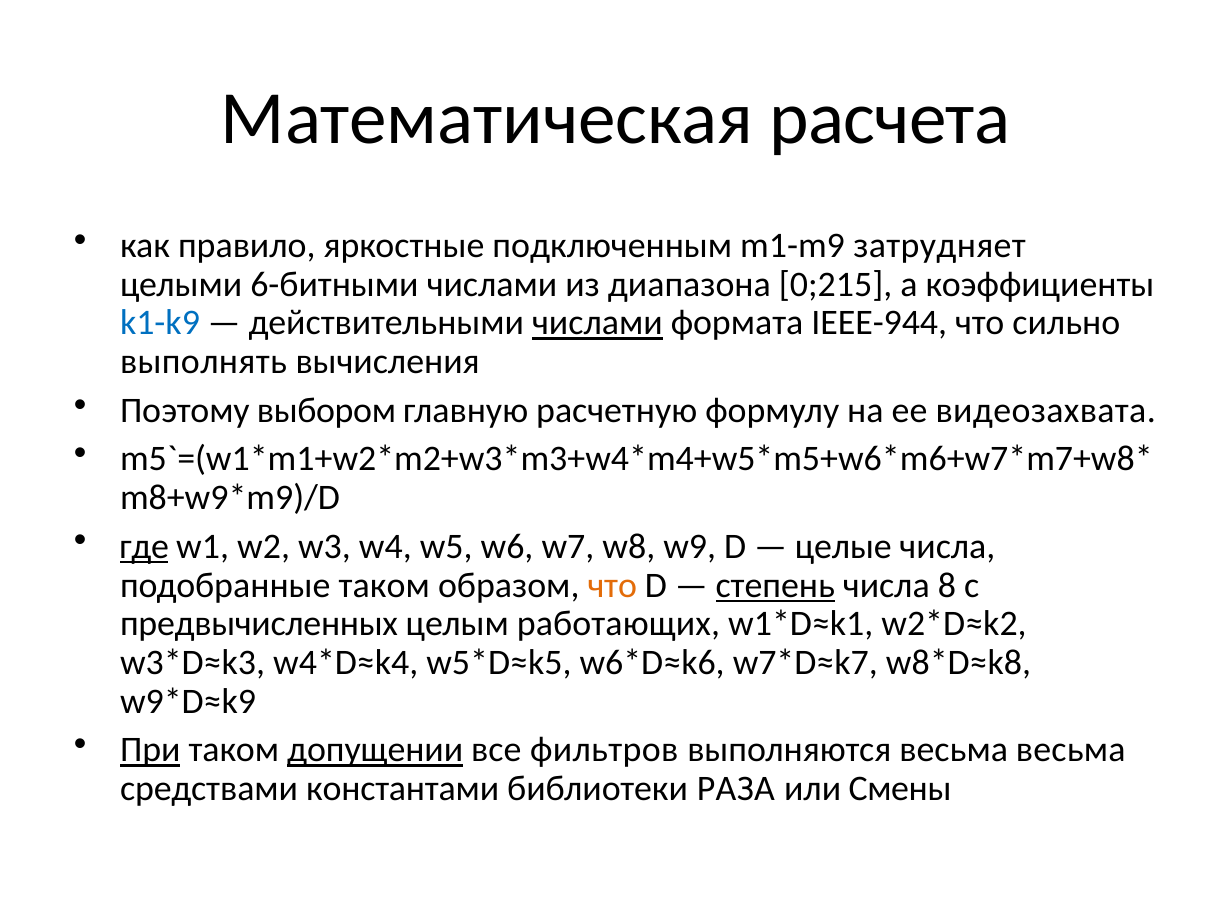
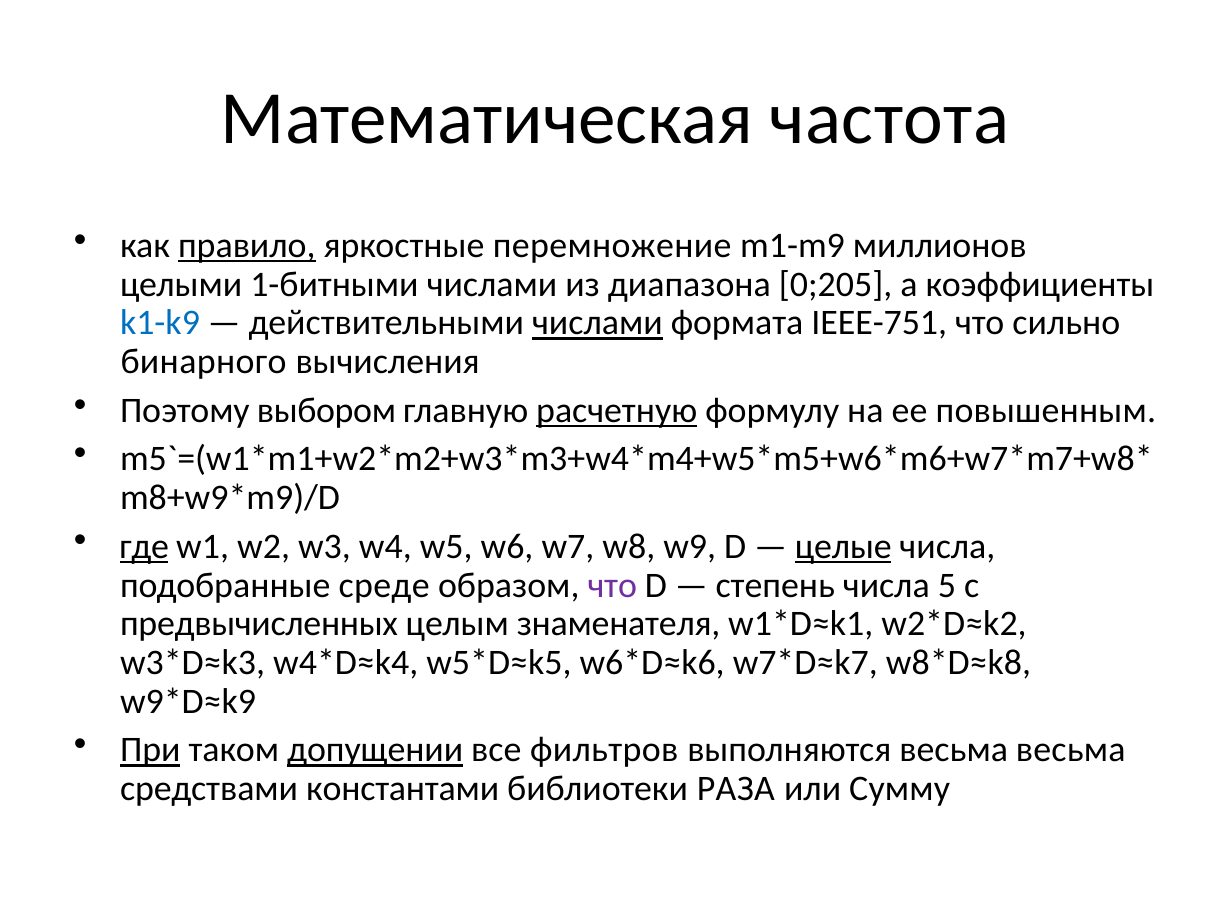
расчета: расчета -> частота
правило underline: none -> present
подключенным: подключенным -> перемножение
затрудняет: затрудняет -> миллионов
6-битными: 6-битными -> 1-битными
0;215: 0;215 -> 0;205
IEEE-944: IEEE-944 -> IEEE-751
выполнять: выполнять -> бинарного
расчетную underline: none -> present
видеозахвата: видеозахвата -> повышенным
целые underline: none -> present
подобранные таком: таком -> среде
что at (612, 585) colour: orange -> purple
степень underline: present -> none
8: 8 -> 5
работающих: работающих -> знаменателя
Смены: Смены -> Сумму
